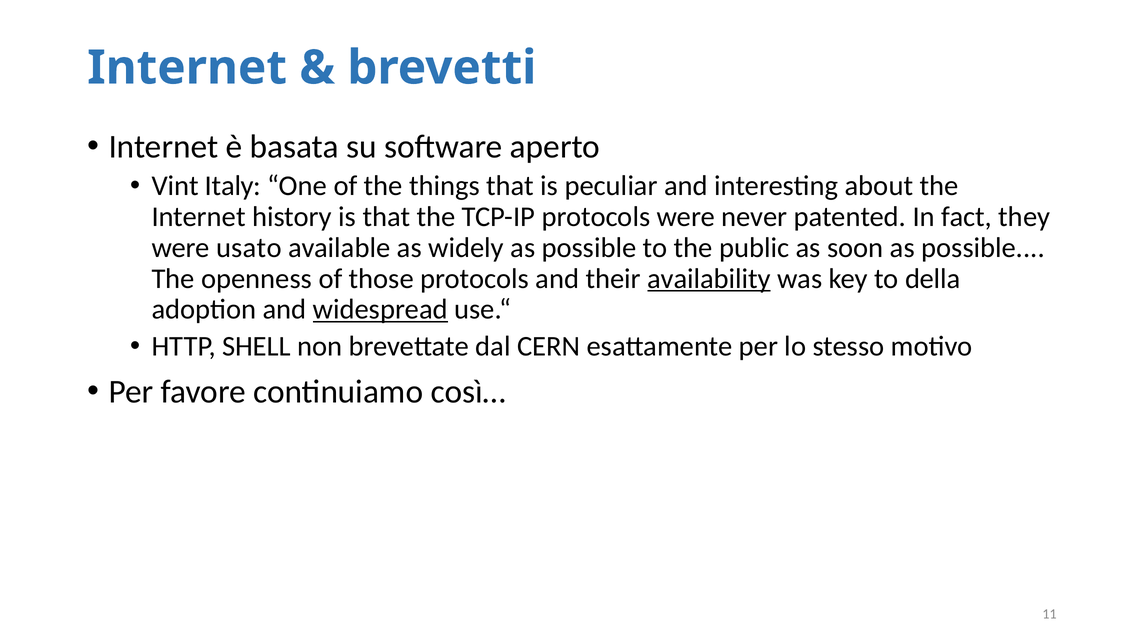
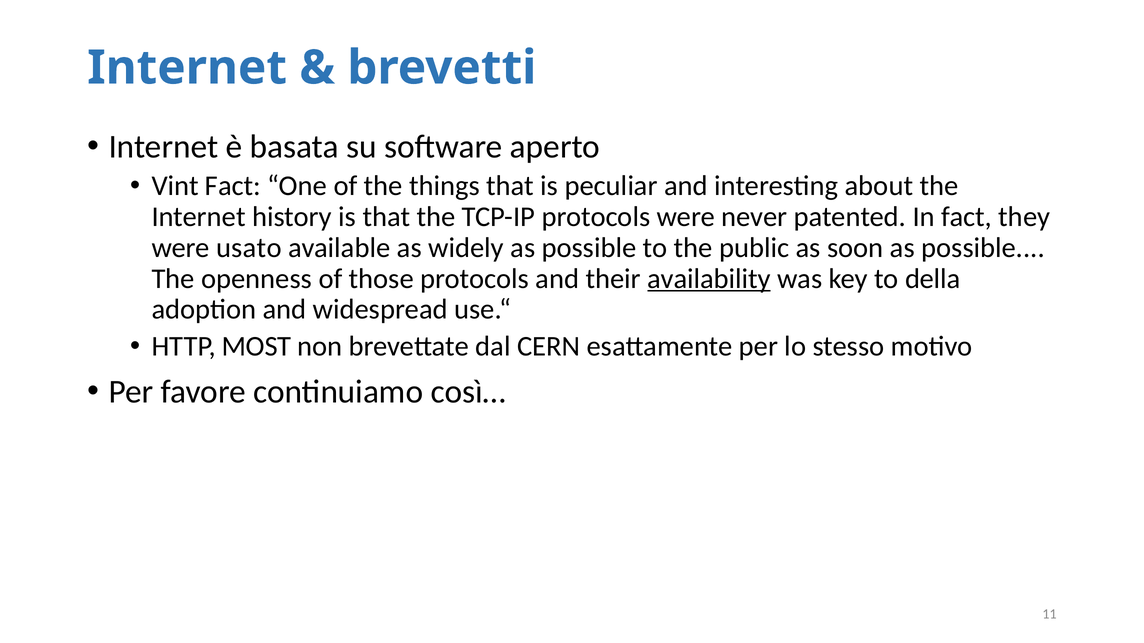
Vint Italy: Italy -> Fact
widespread underline: present -> none
SHELL: SHELL -> MOST
